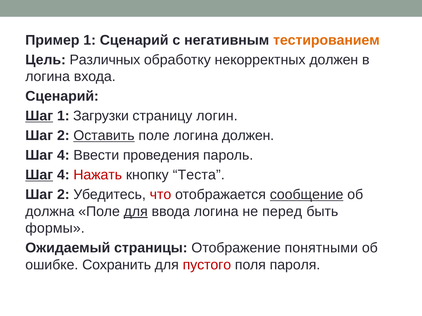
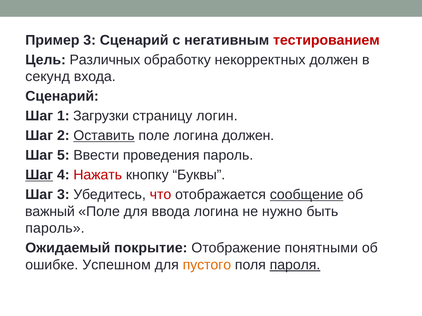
Пример 1: 1 -> 3
тестированием colour: orange -> red
логина at (48, 77): логина -> секунд
Шаг at (39, 116) underline: present -> none
4 at (63, 155): 4 -> 5
Теста: Теста -> Буквы
2 at (63, 195): 2 -> 3
должна: должна -> важный
для at (136, 212) underline: present -> none
перед: перед -> нужно
формы at (55, 229): формы -> пароль
страницы: страницы -> покрытие
Сохранить: Сохранить -> Успешном
пустого colour: red -> orange
пароля underline: none -> present
